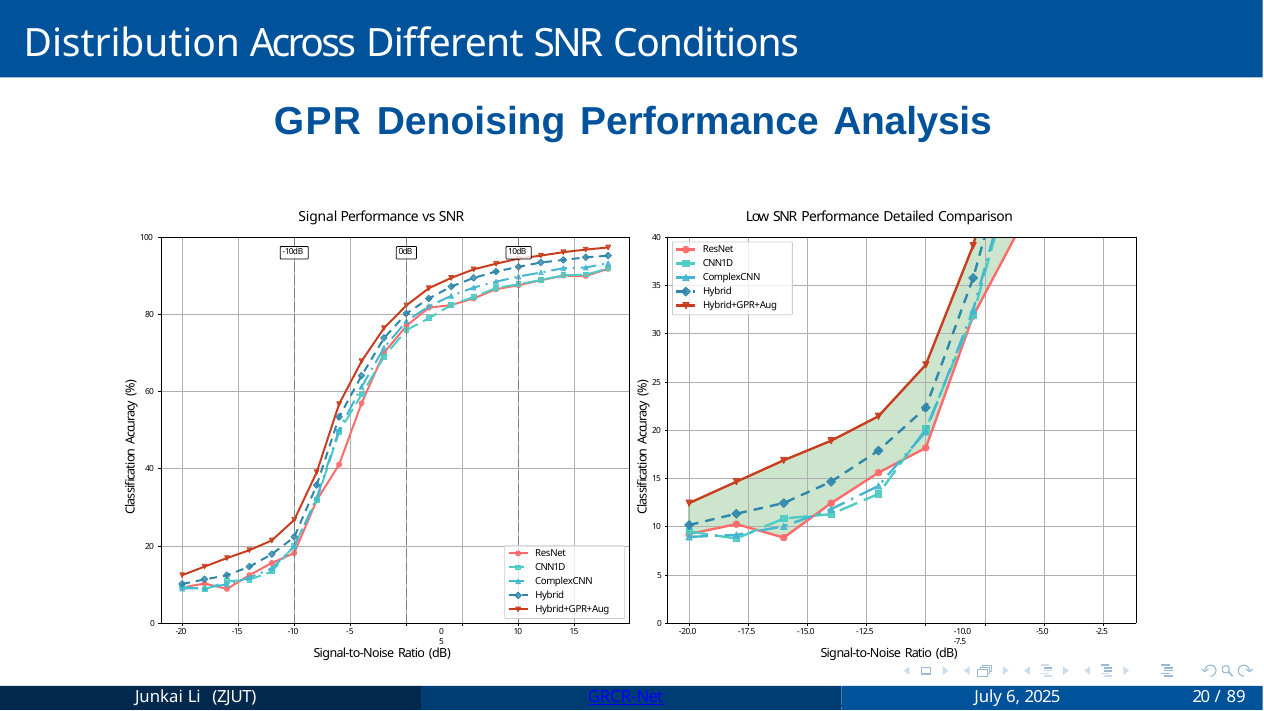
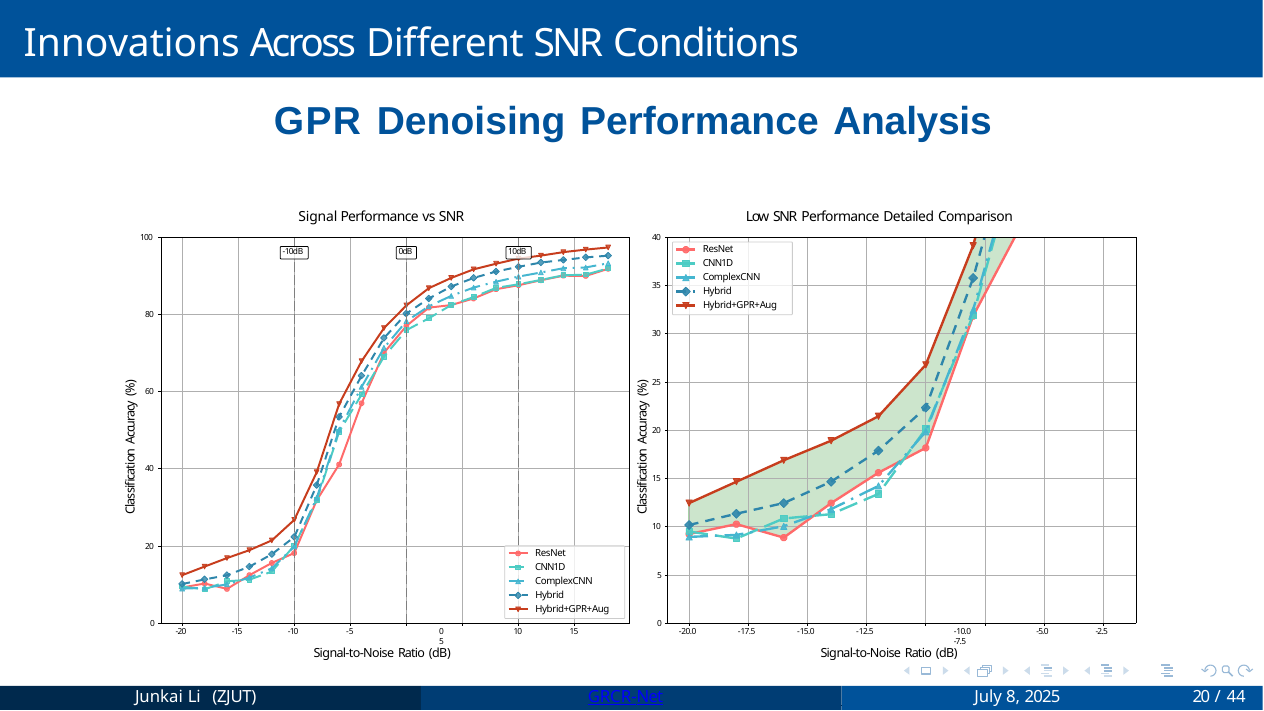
Distribution: Distribution -> Innovations
6: 6 -> 8
89: 89 -> 44
